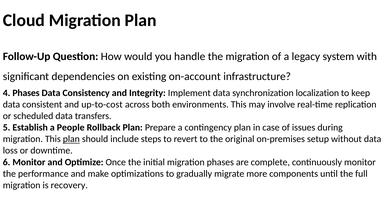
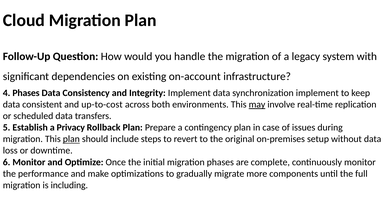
synchronization localization: localization -> implement
may underline: none -> present
People: People -> Privacy
recovery: recovery -> including
